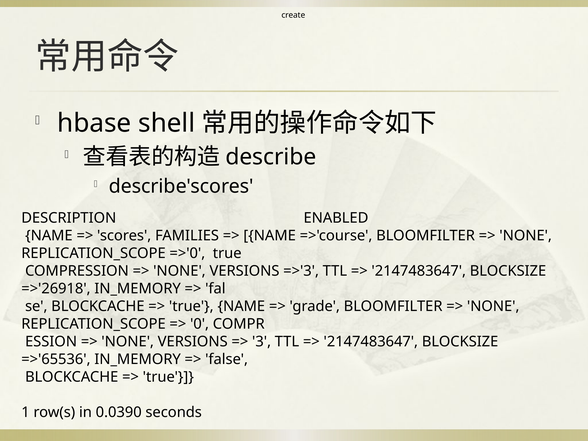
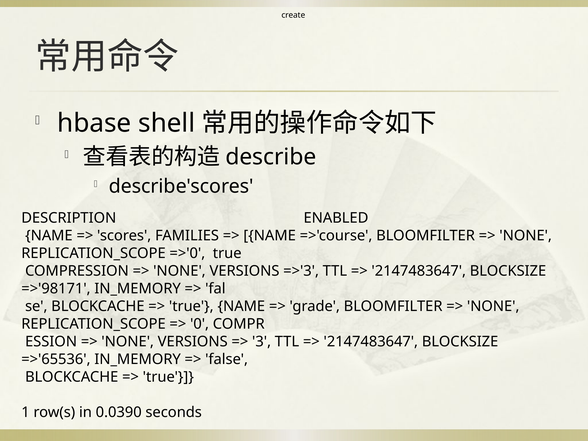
=>'26918: =>'26918 -> =>'98171
